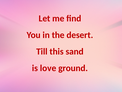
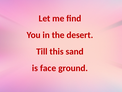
love: love -> face
